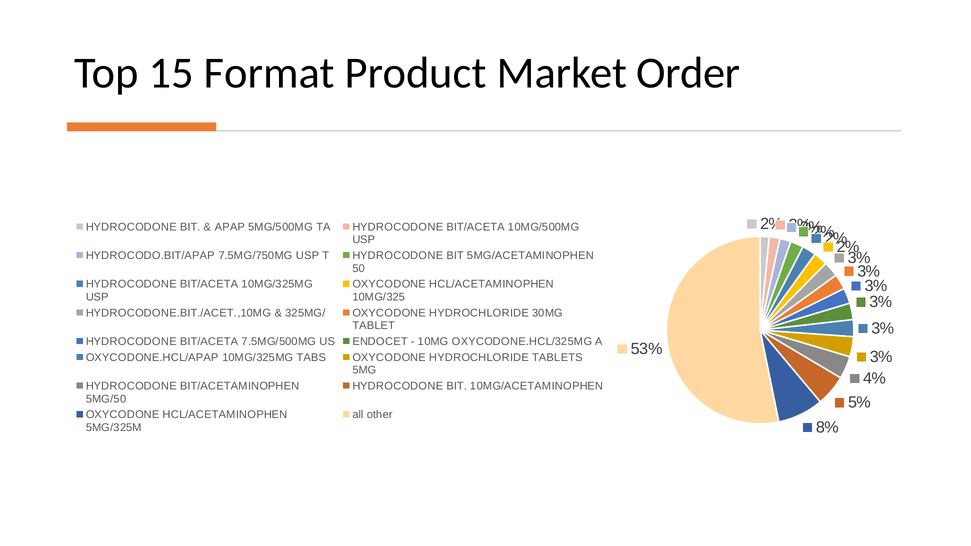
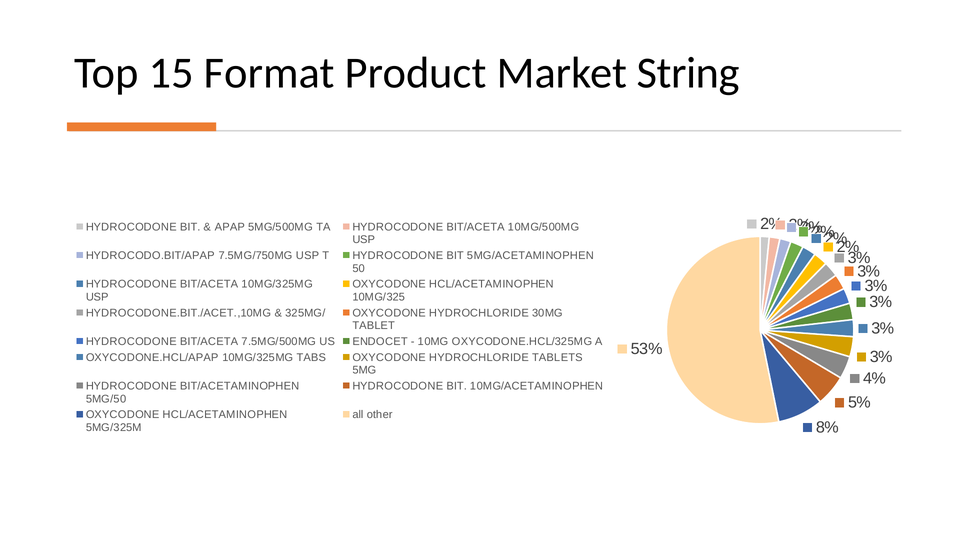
Order: Order -> String
